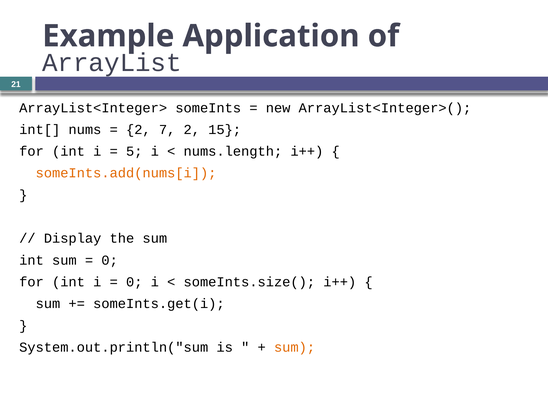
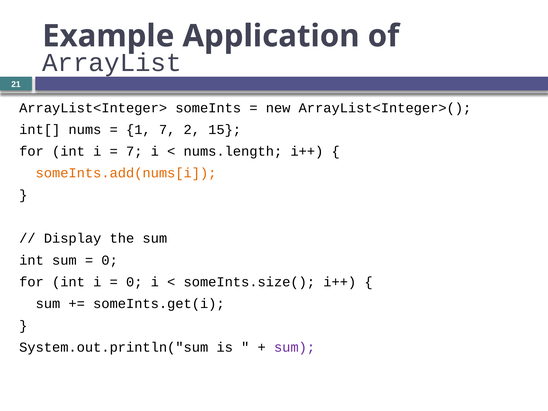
2 at (138, 130): 2 -> 1
5 at (134, 151): 5 -> 7
sum at (295, 347) colour: orange -> purple
